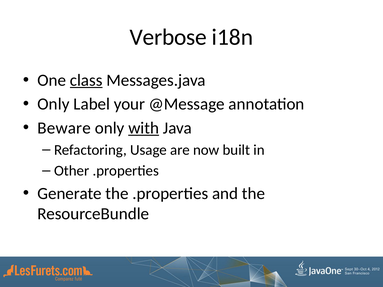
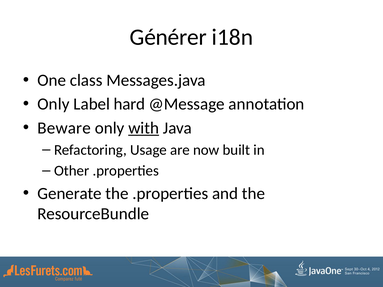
Verbose: Verbose -> Générer
class underline: present -> none
your: your -> hard
